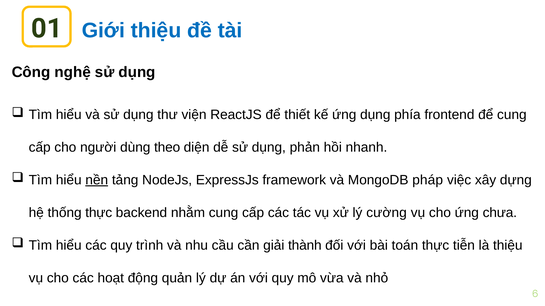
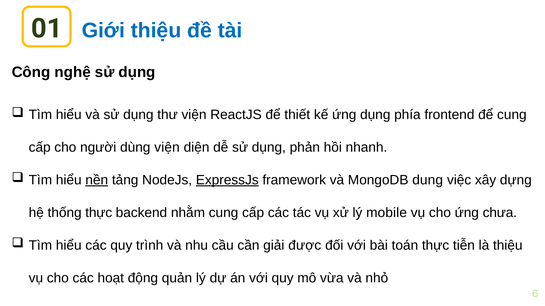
dùng theo: theo -> viện
ExpressJs underline: none -> present
pháp: pháp -> dung
cường: cường -> mobile
thành: thành -> được
